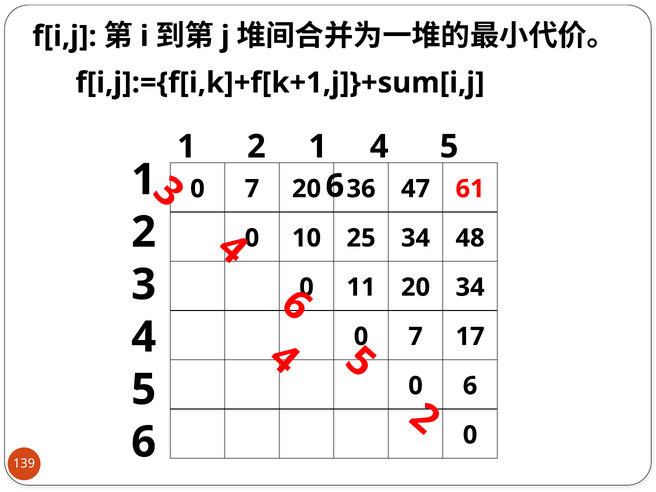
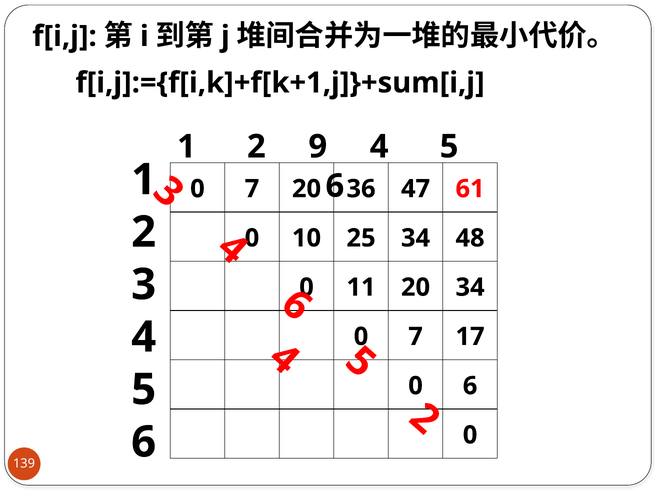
2 1: 1 -> 9
